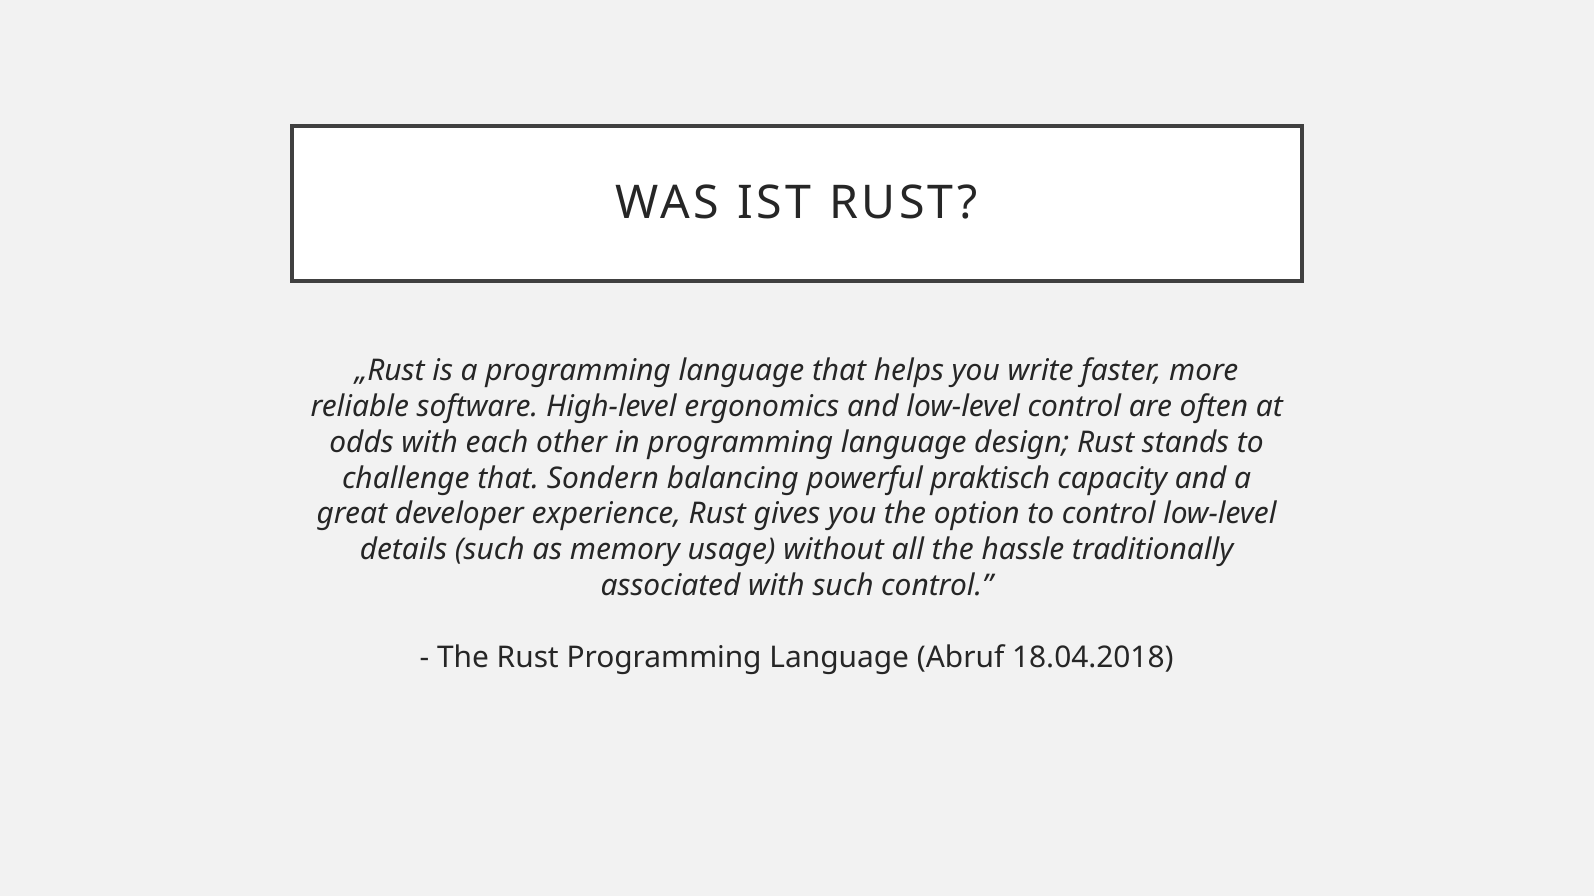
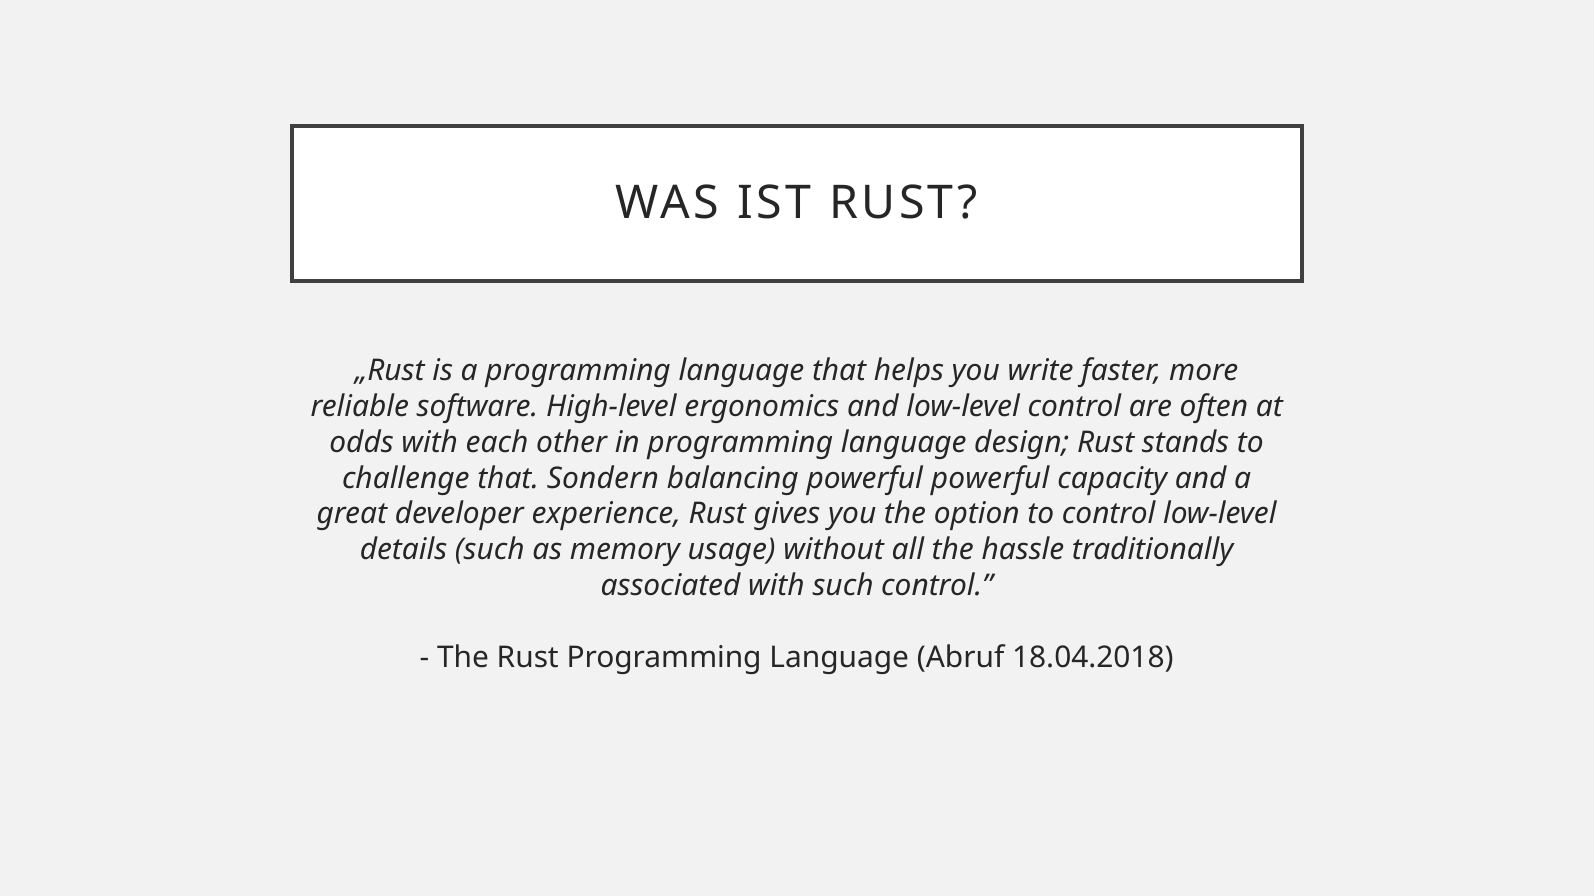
powerful praktisch: praktisch -> powerful
